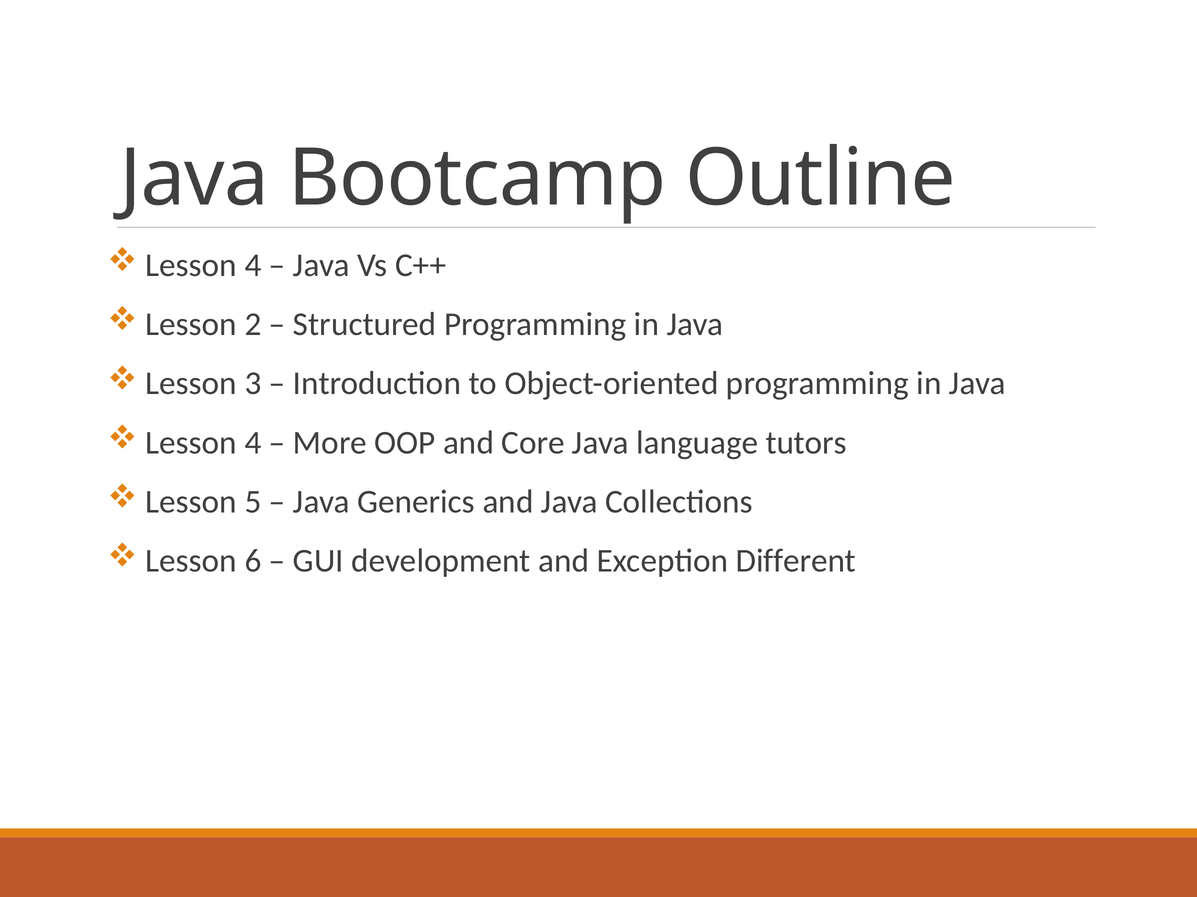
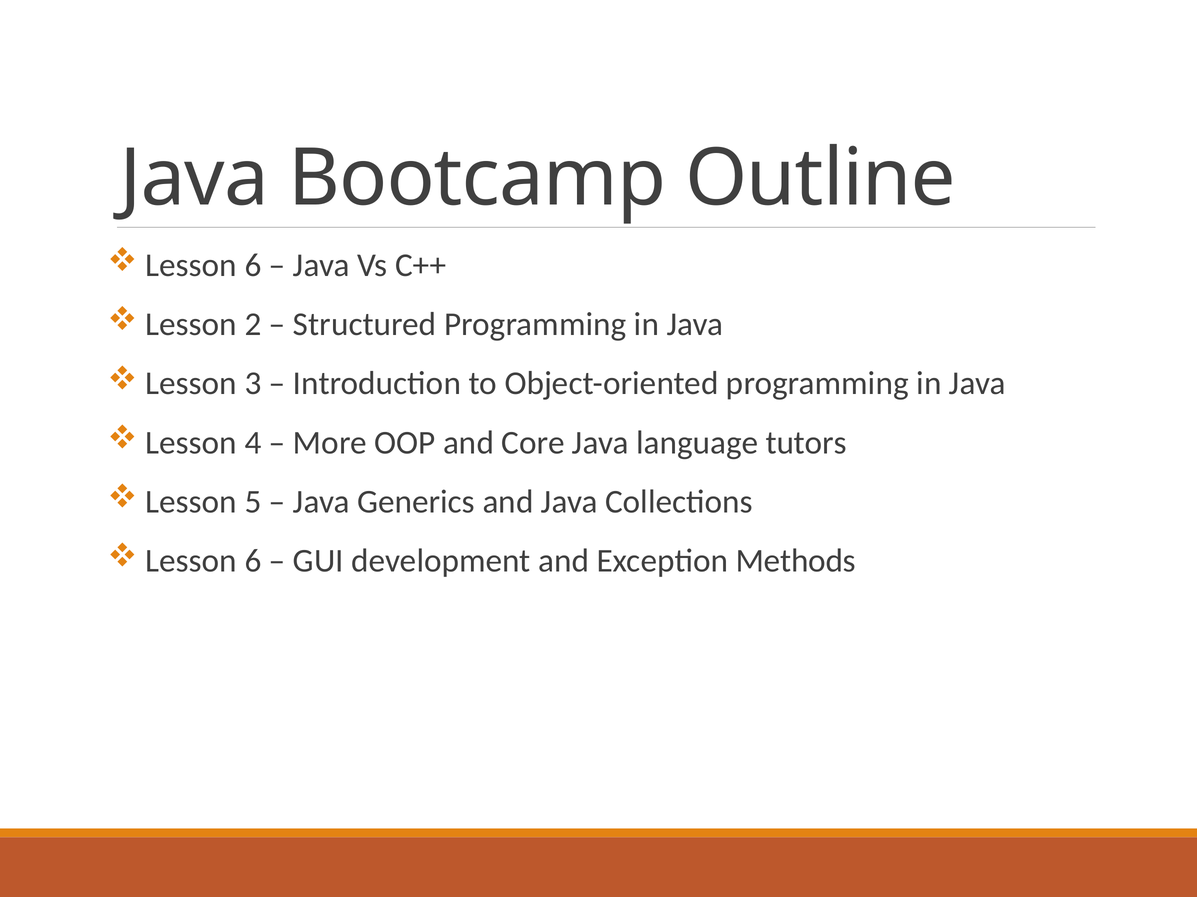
4 at (253, 265): 4 -> 6
Different: Different -> Methods
